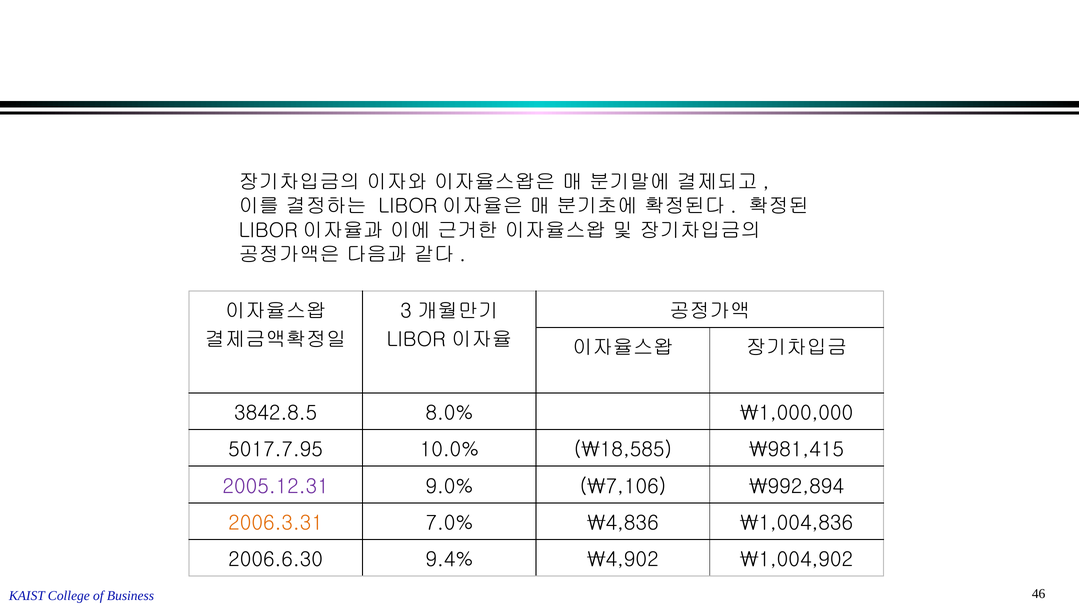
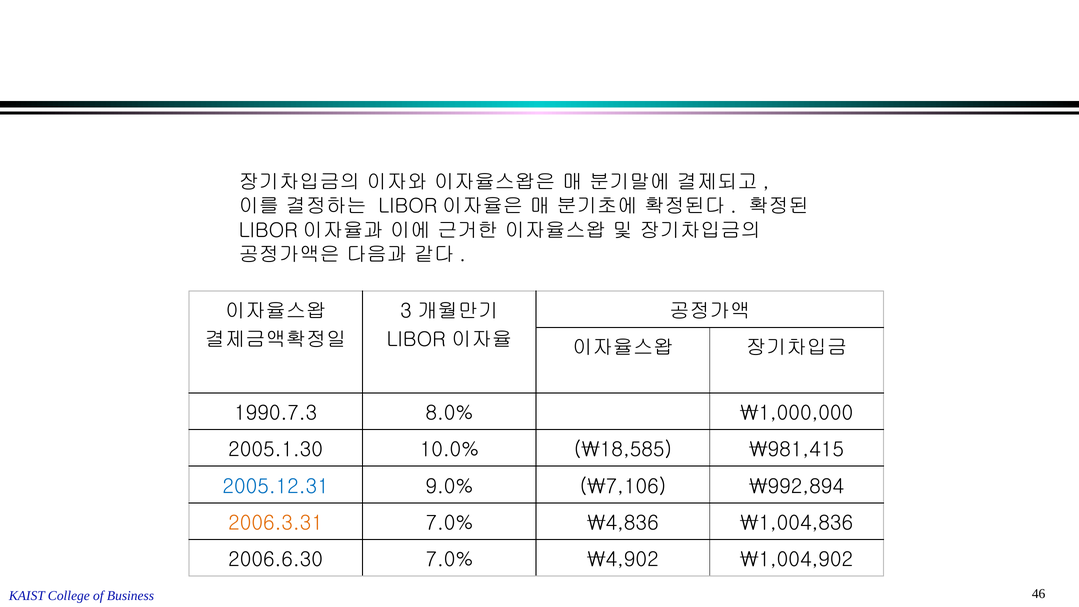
3842.8.5: 3842.8.5 -> 1990.7.3
5017.7.95: 5017.7.95 -> 2005.1.30
2005.12.31 colour: purple -> blue
2006.6.30 9.4%: 9.4% -> 7.0%
